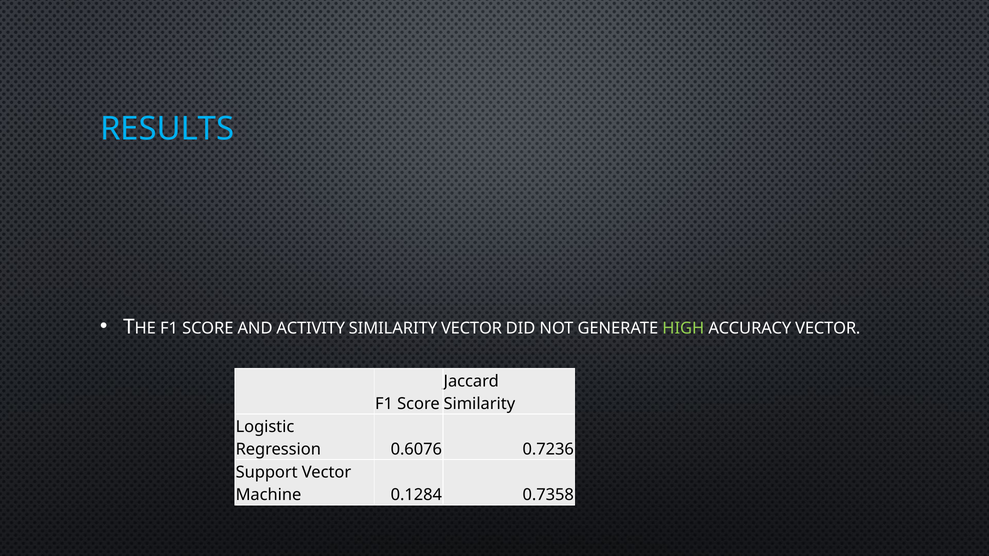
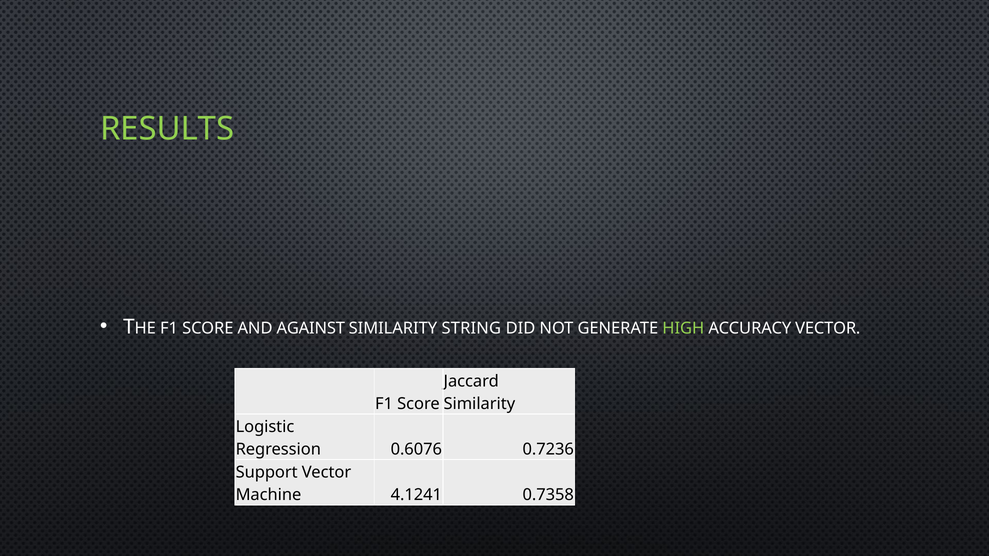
RESULTS colour: light blue -> light green
ACTIVITY: ACTIVITY -> AGAINST
SIMILARITY VECTOR: VECTOR -> STRING
0.1284: 0.1284 -> 4.1241
